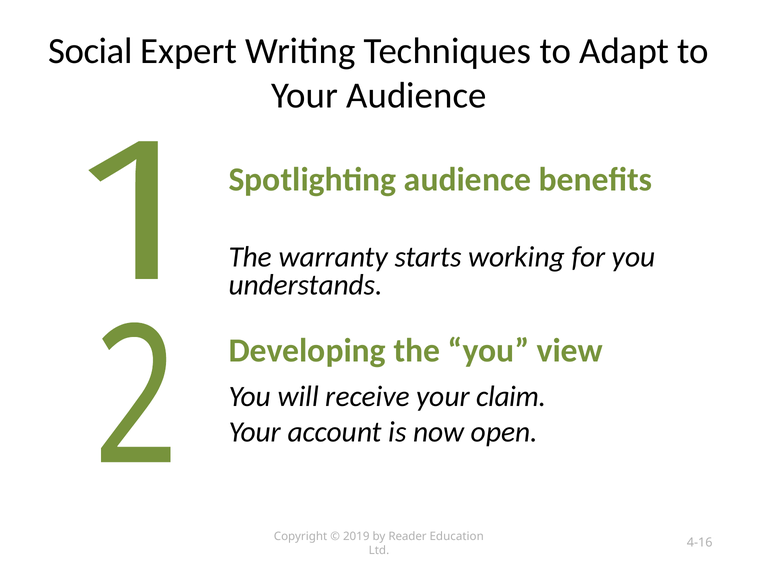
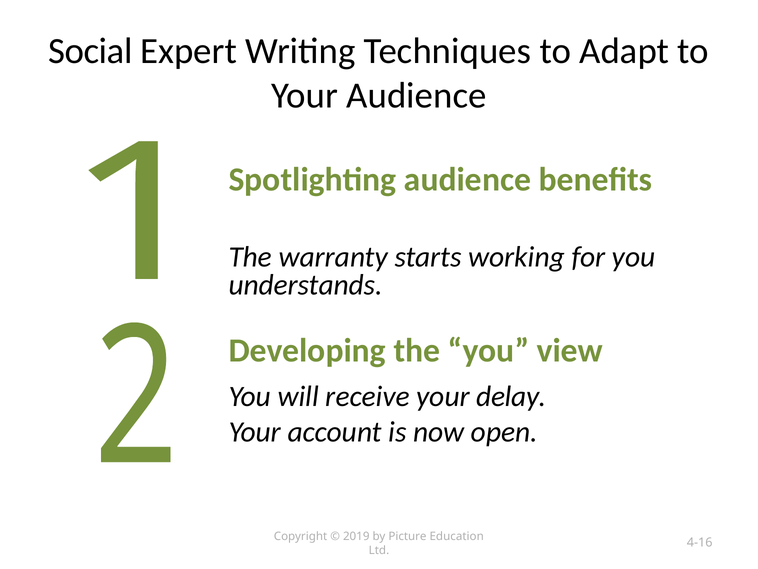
claim: claim -> delay
Reader: Reader -> Picture
